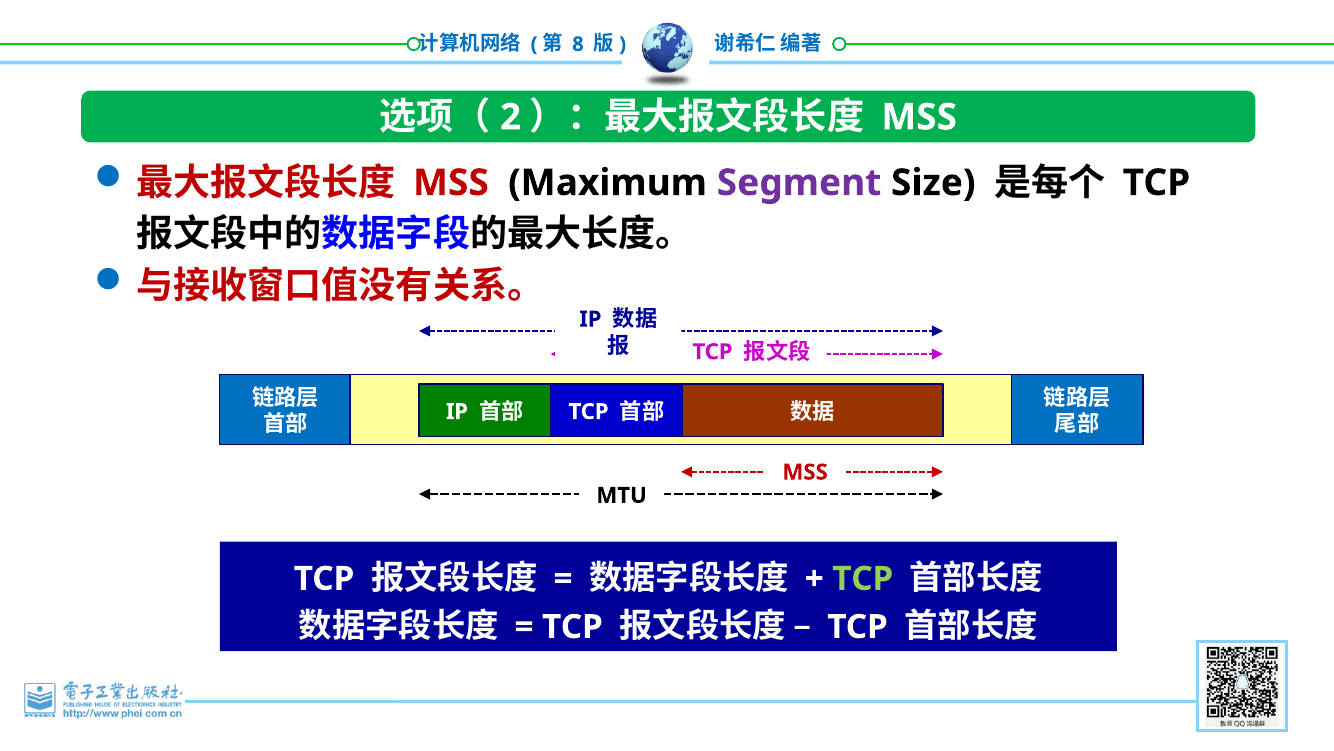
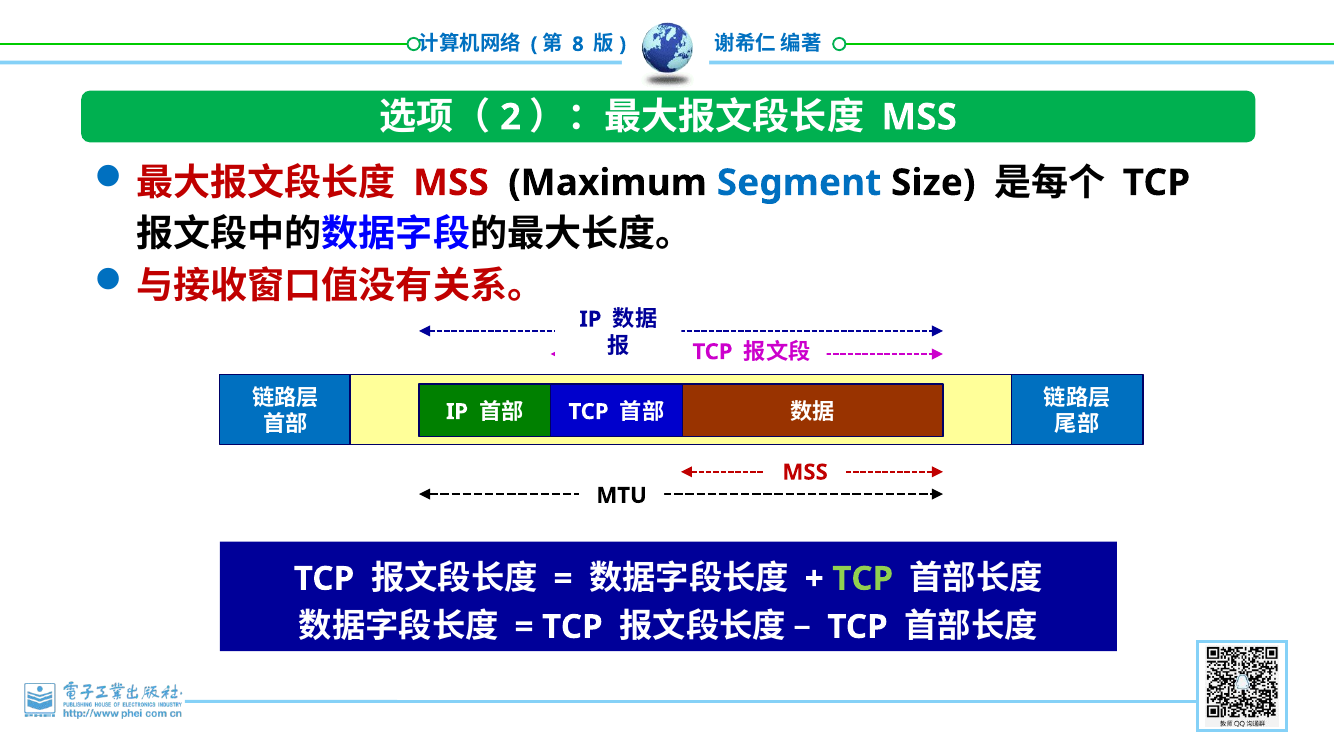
Segment colour: purple -> blue
